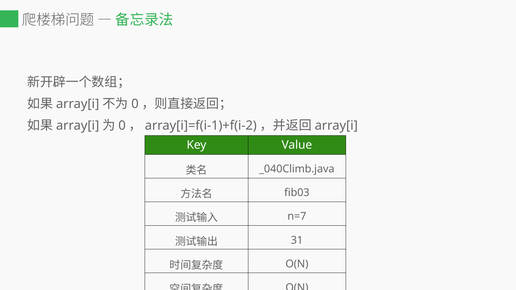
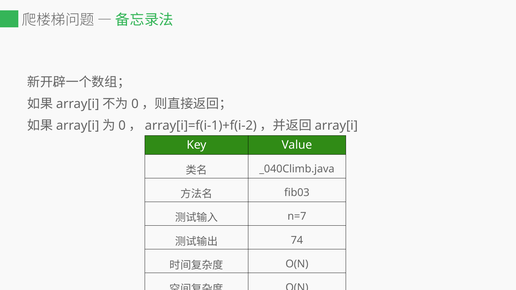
31: 31 -> 74
